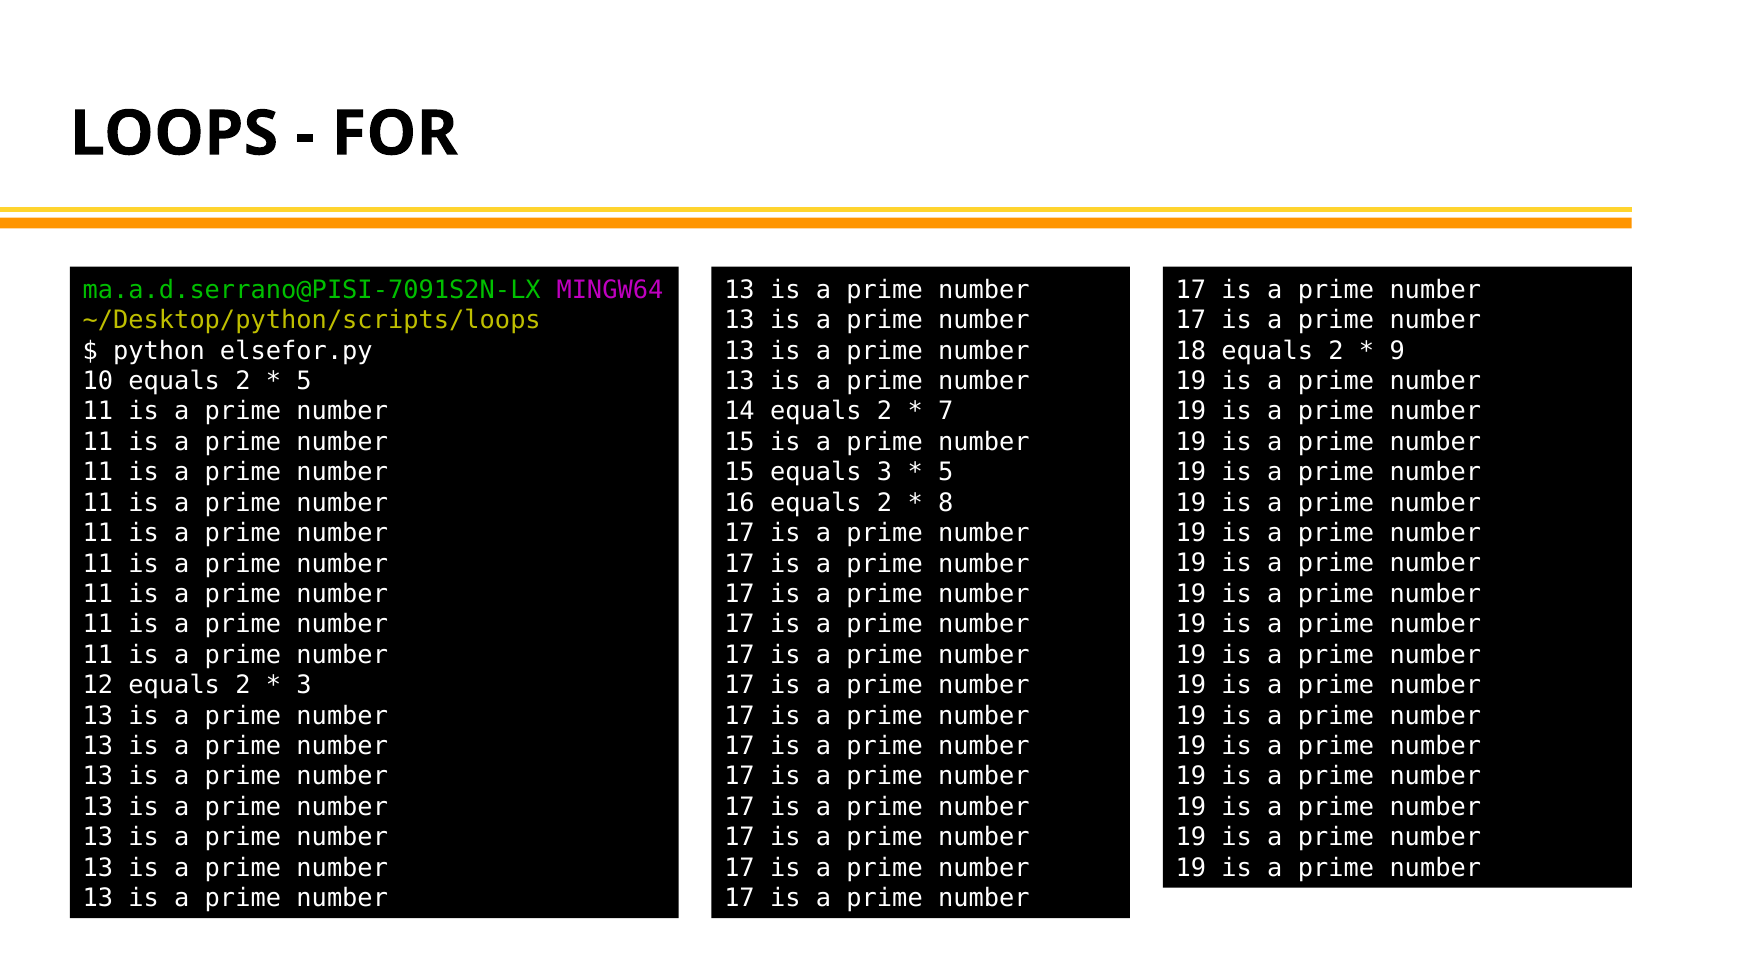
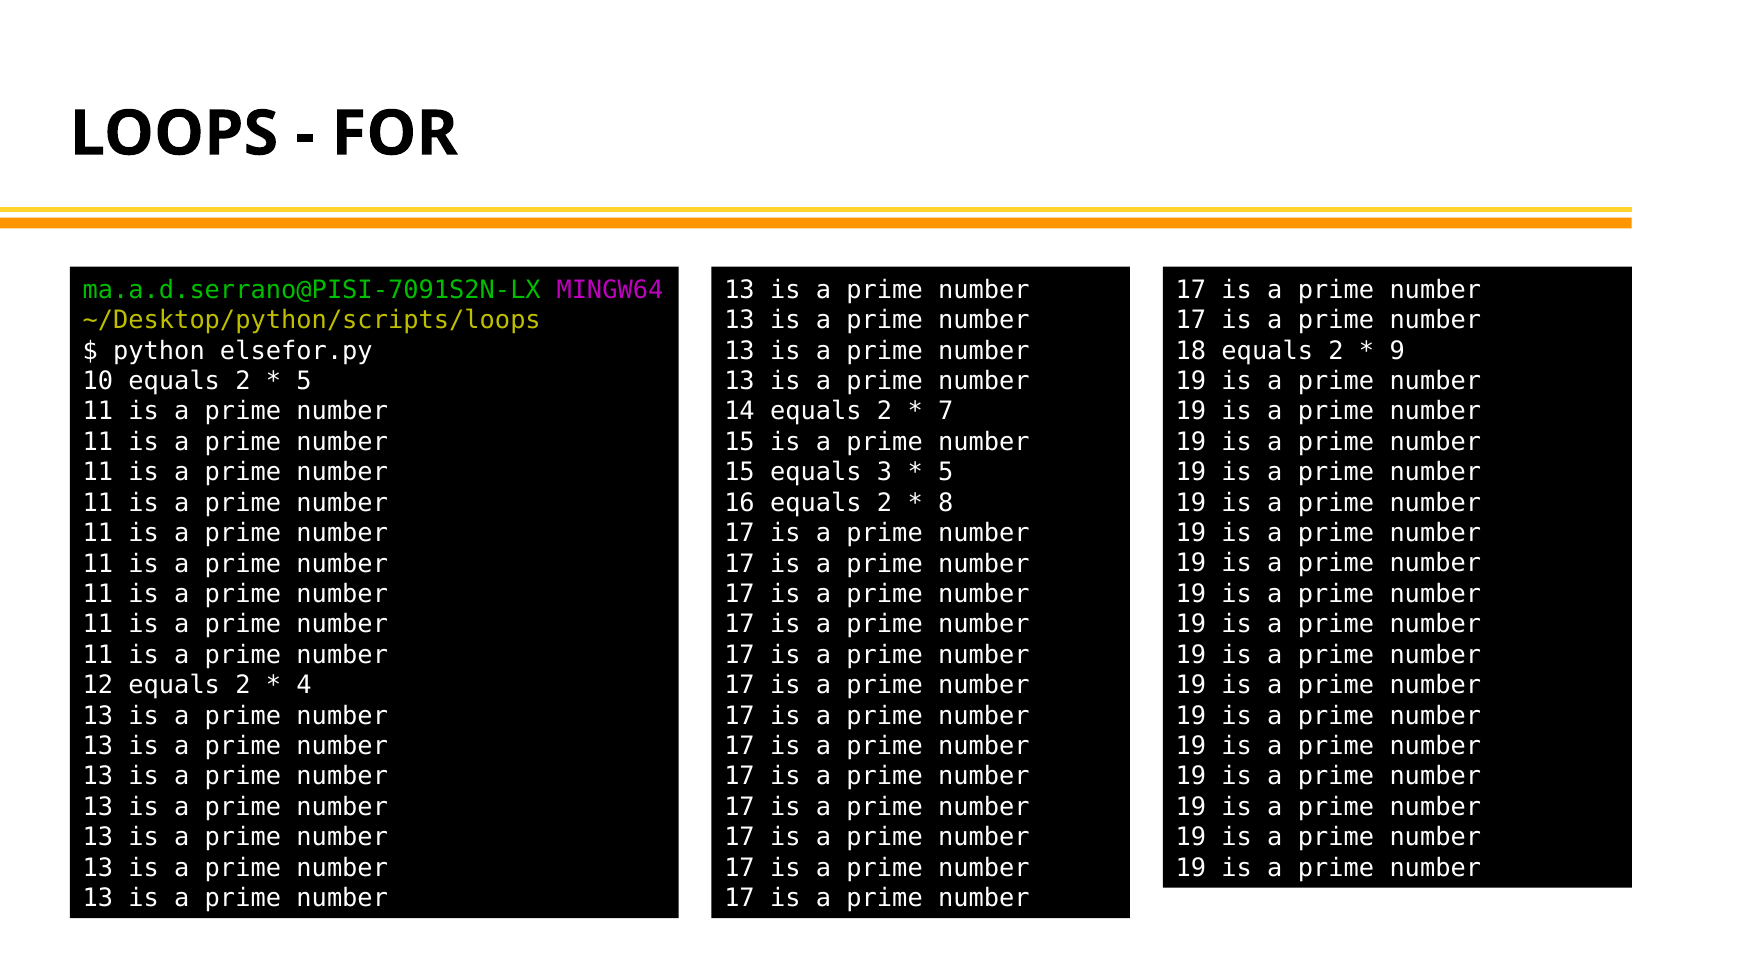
3 at (304, 685): 3 -> 4
